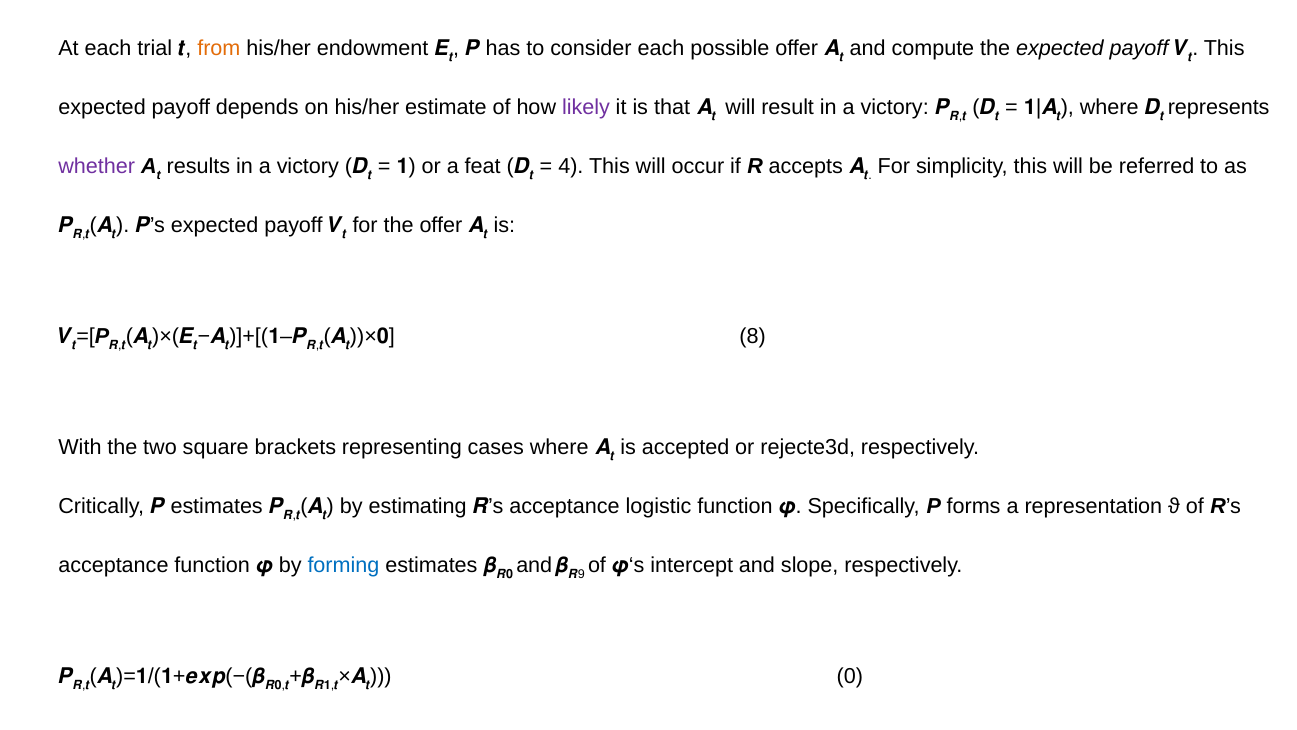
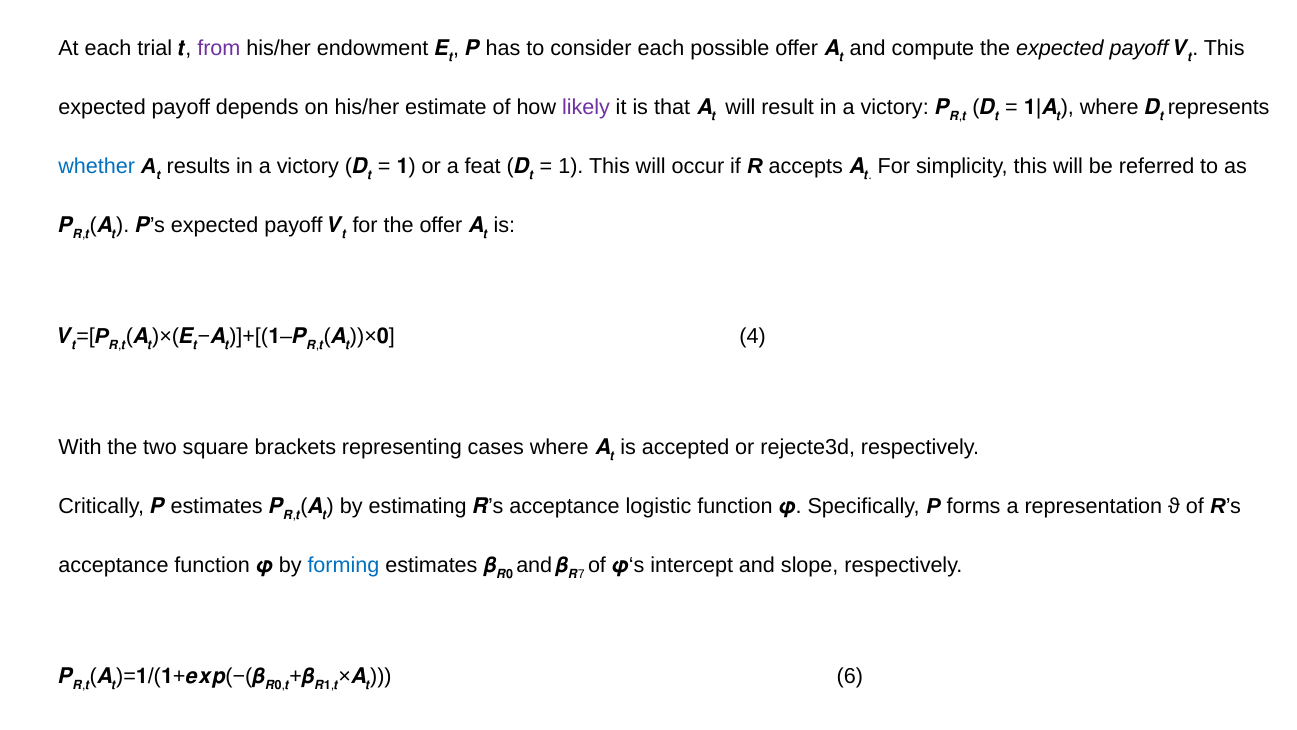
from colour: orange -> purple
whether colour: purple -> blue
4: 4 -> 1
8: 8 -> 4
9: 9 -> 7
0: 0 -> 6
